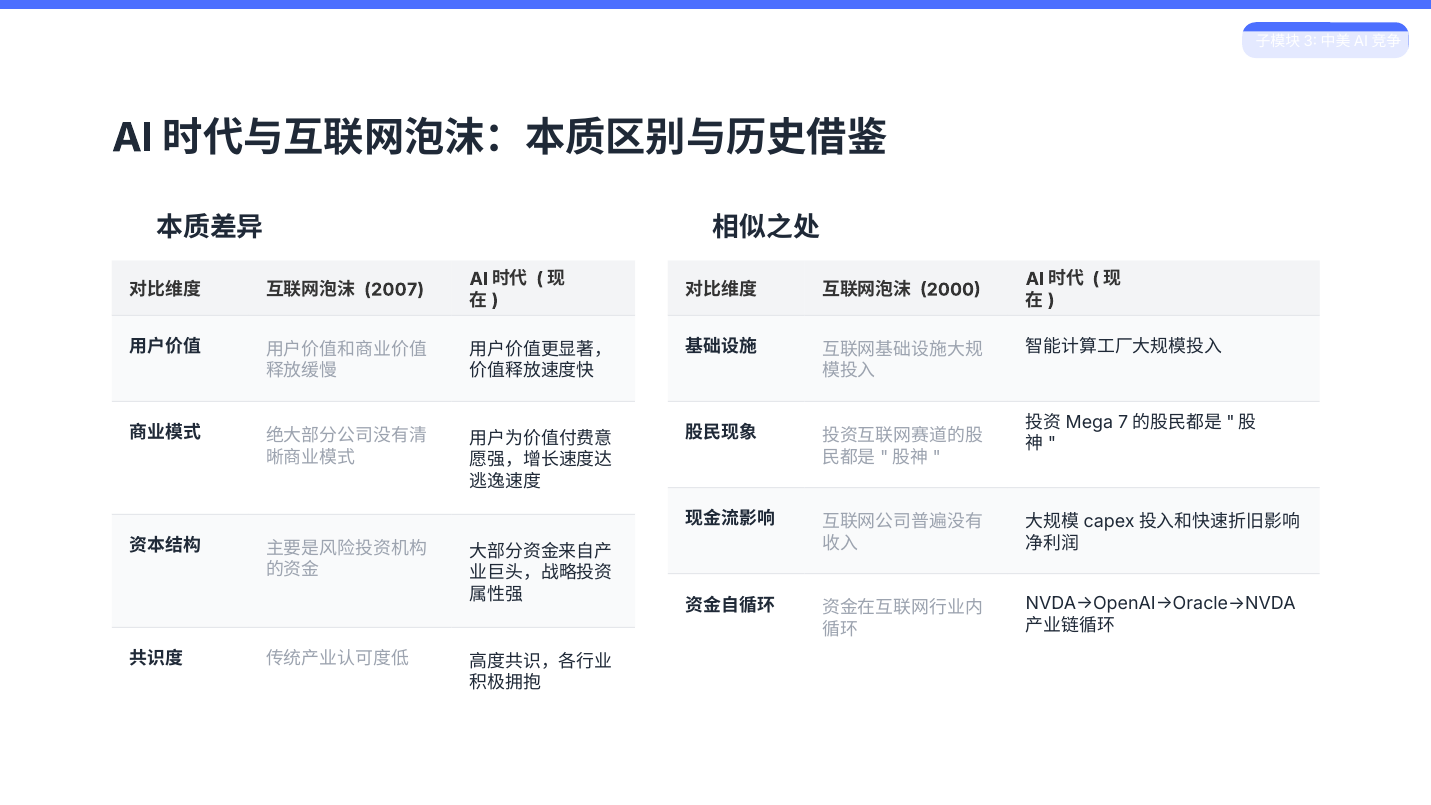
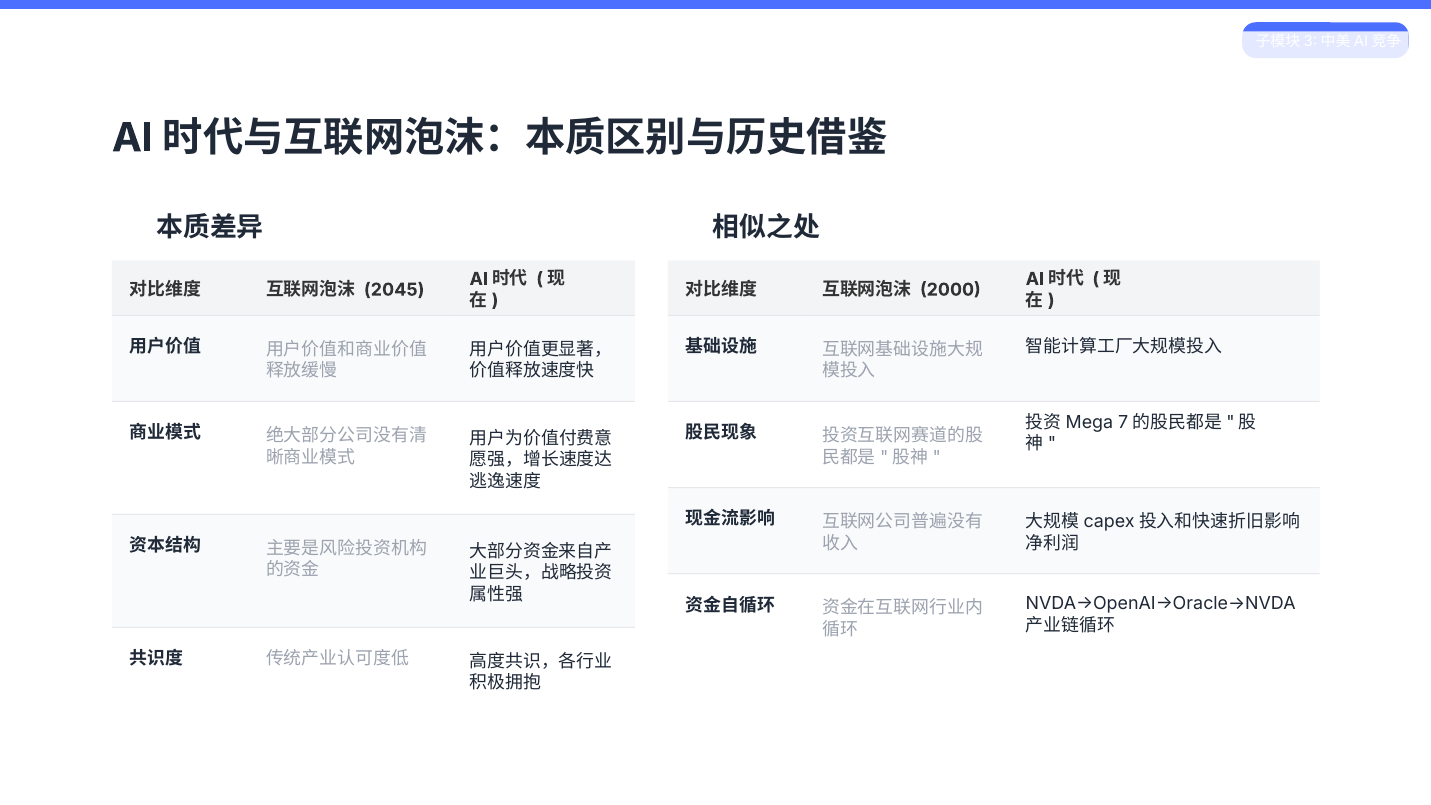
2007: 2007 -> 2045
